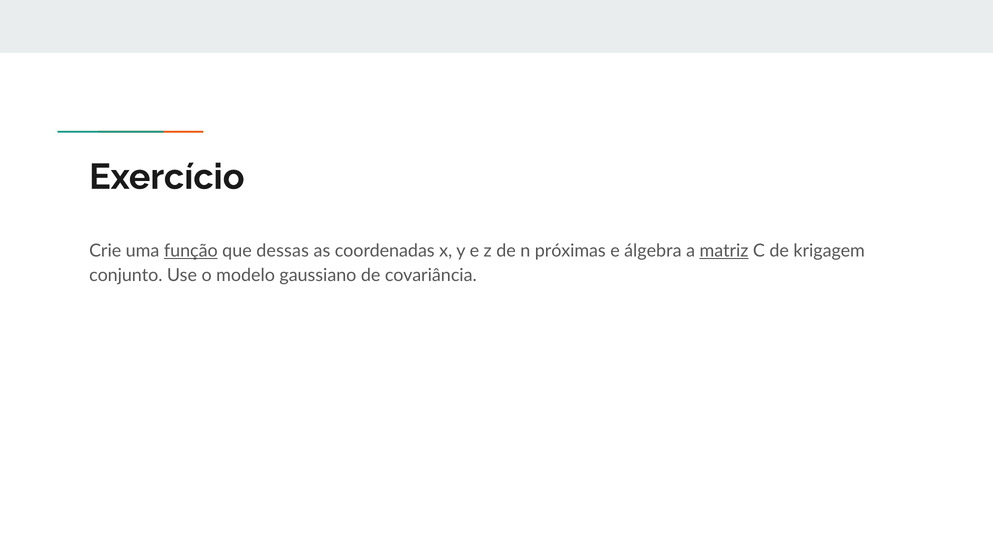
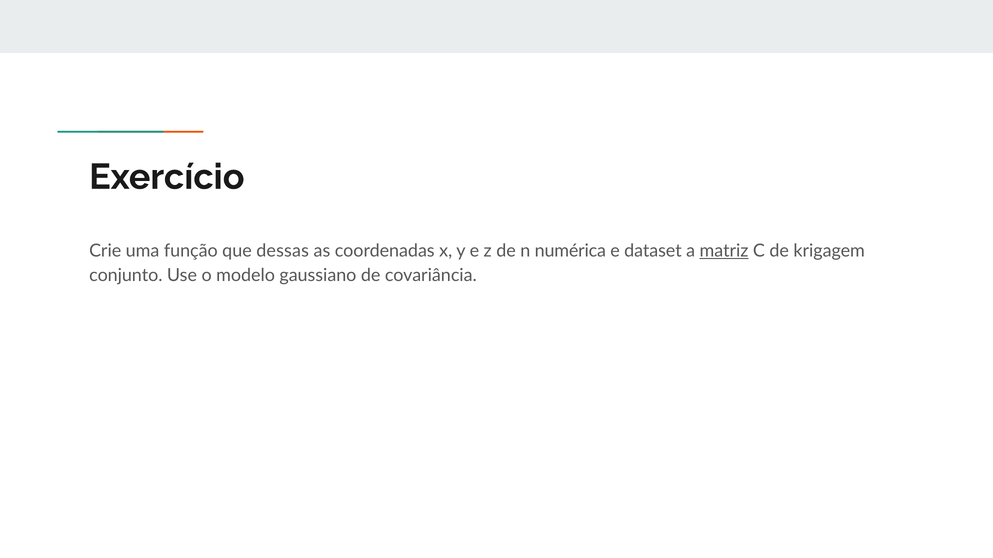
função underline: present -> none
próximas: próximas -> numérica
álgebra: álgebra -> dataset
